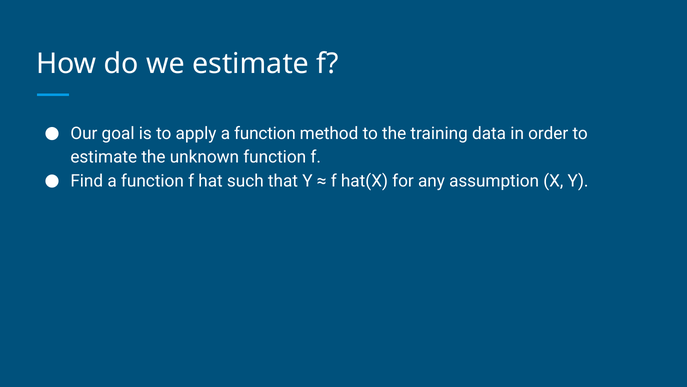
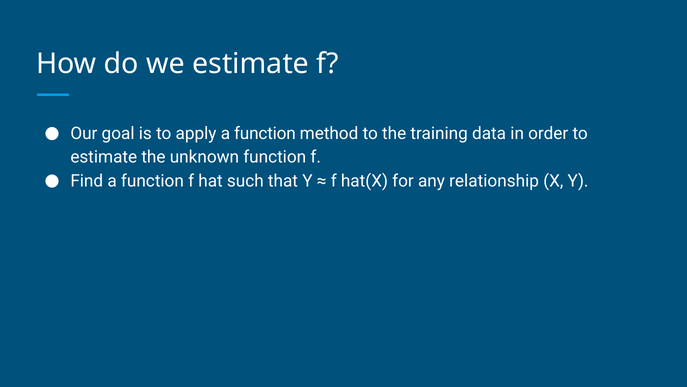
assumption: assumption -> relationship
